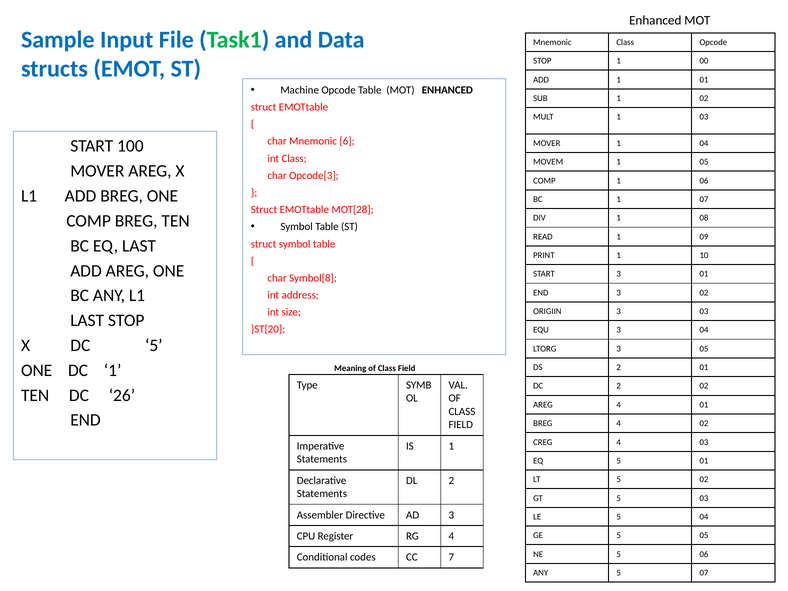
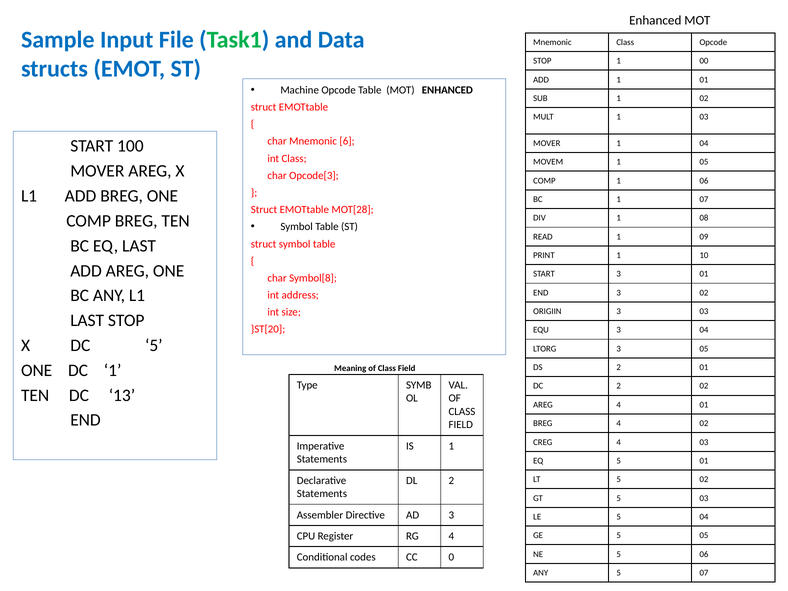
26: 26 -> 13
7: 7 -> 0
